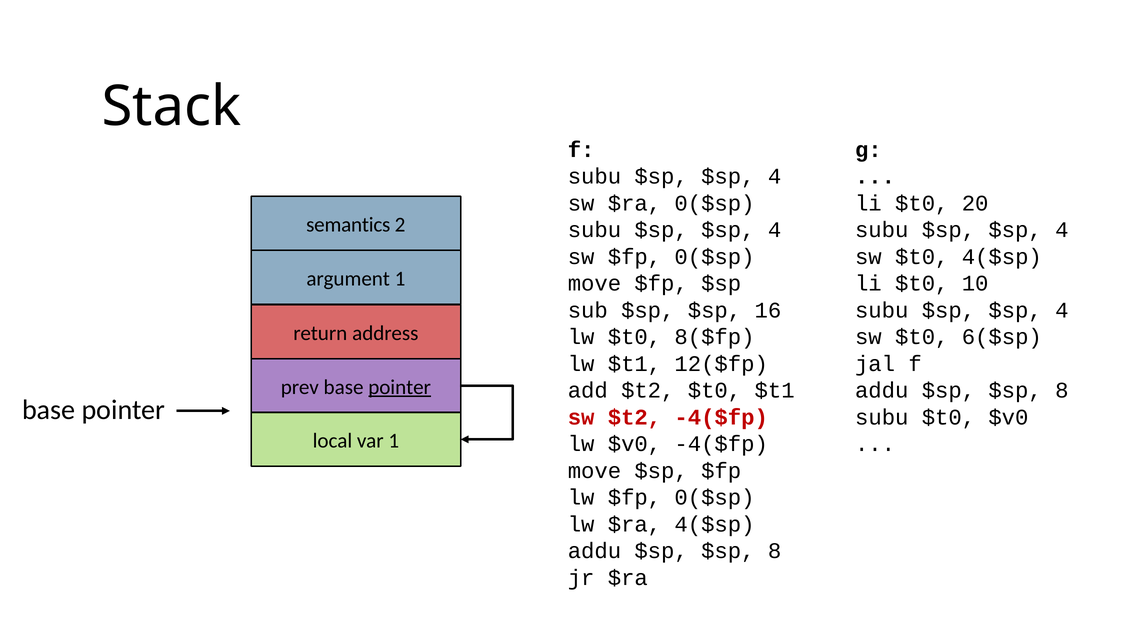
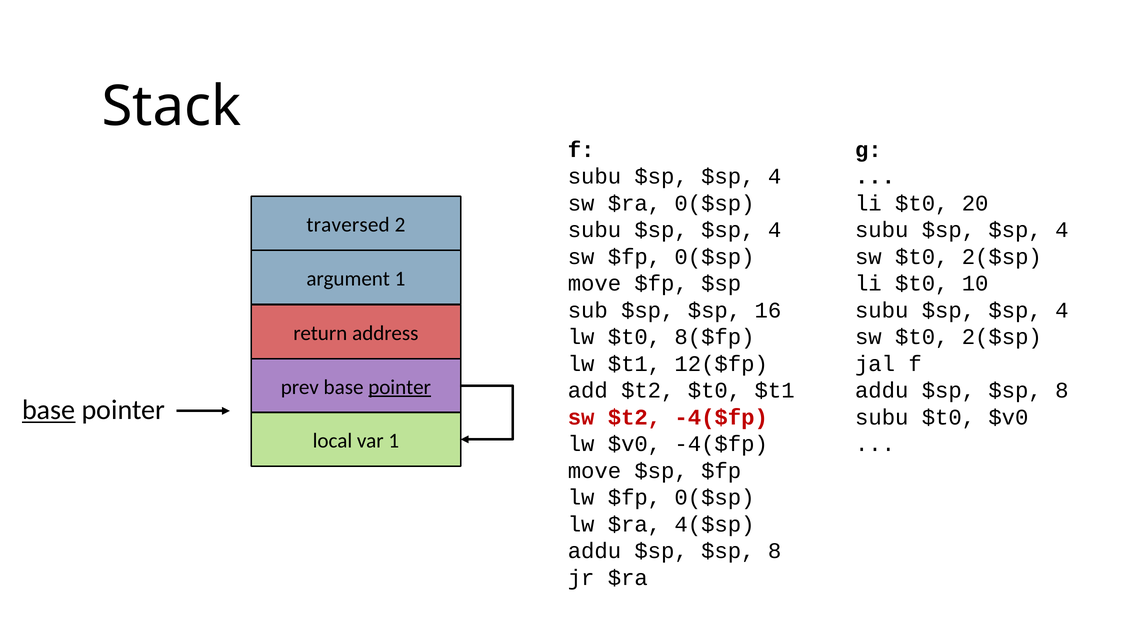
semantics: semantics -> traversed
4($sp at (1002, 257): 4($sp -> 2($sp
6($sp at (1002, 337): 6($sp -> 2($sp
base at (49, 410) underline: none -> present
